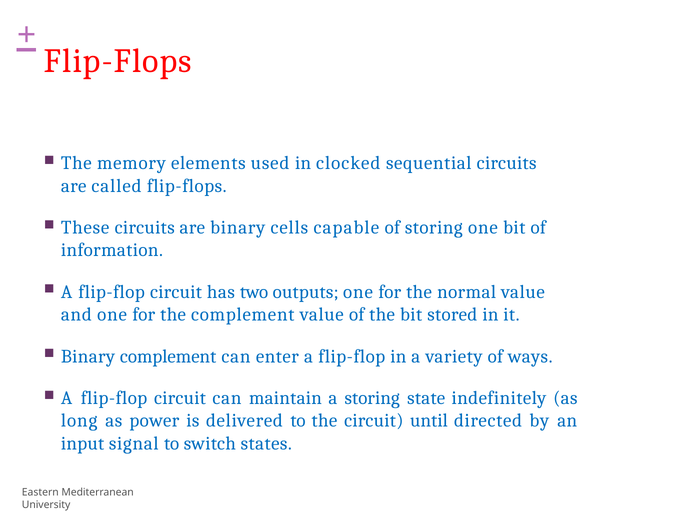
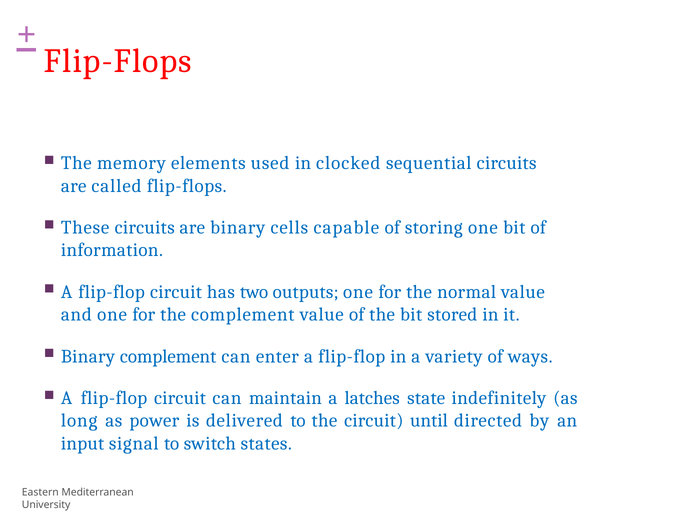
a storing: storing -> latches
